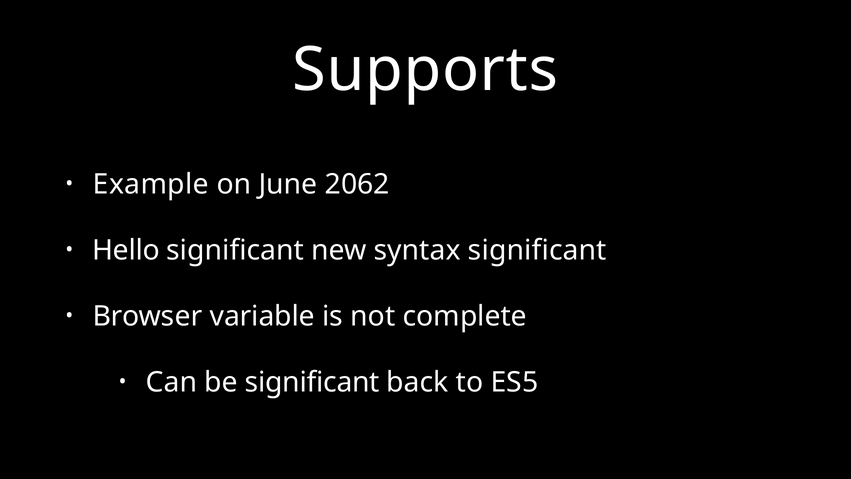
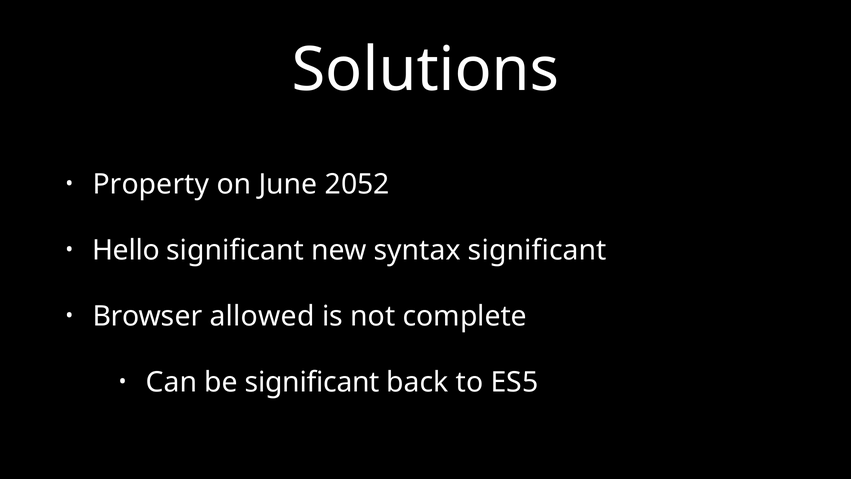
Supports: Supports -> Solutions
Example: Example -> Property
2062: 2062 -> 2052
variable: variable -> allowed
